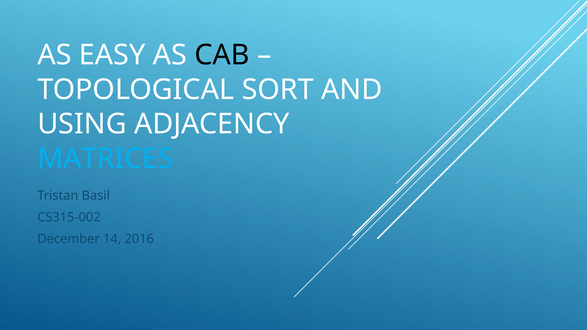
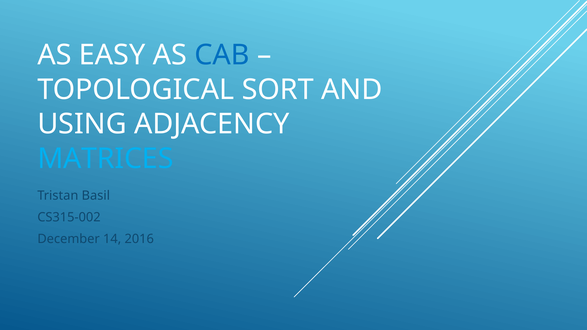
CAB colour: black -> blue
